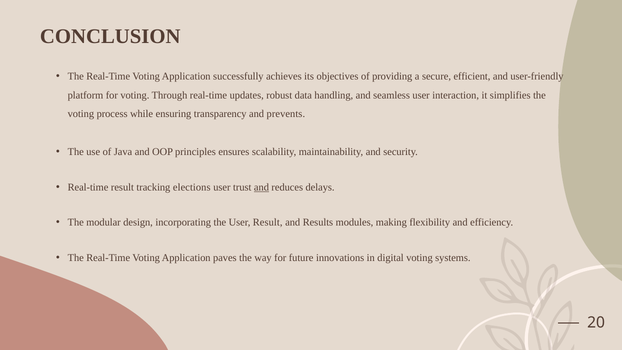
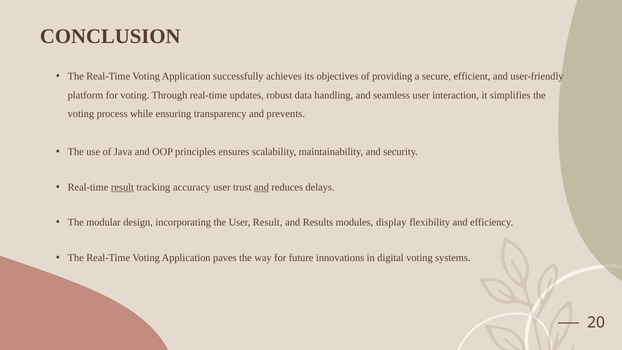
result at (122, 187) underline: none -> present
elections: elections -> accuracy
making: making -> display
